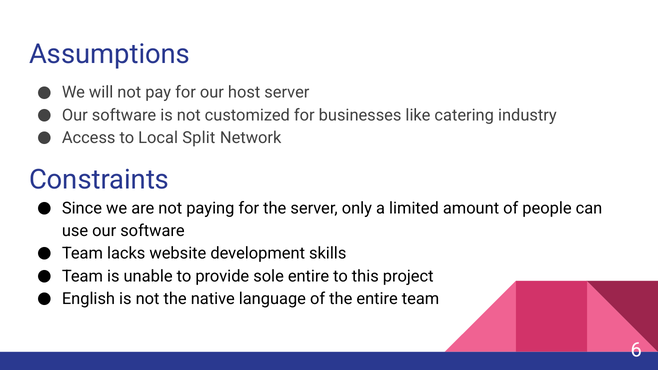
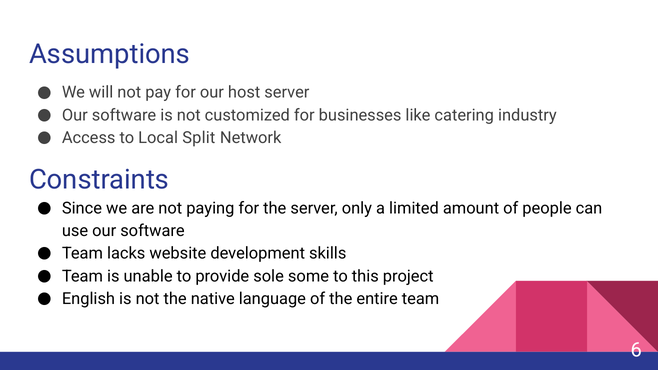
sole entire: entire -> some
